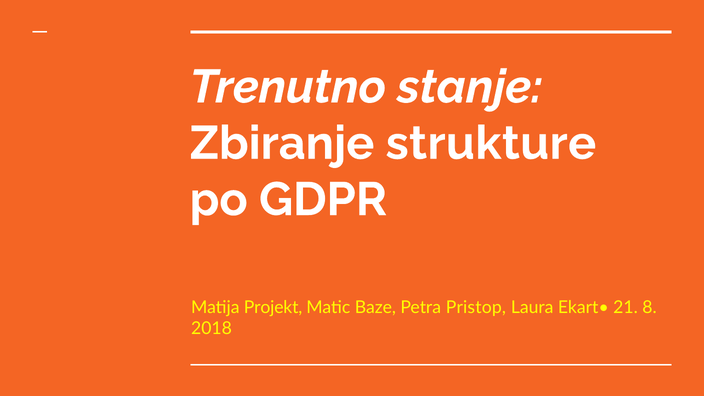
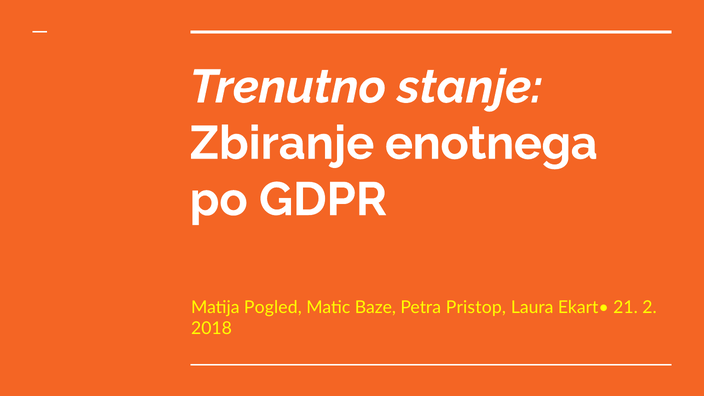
strukture: strukture -> enotnega
Projekt: Projekt -> Pogled
8: 8 -> 2
